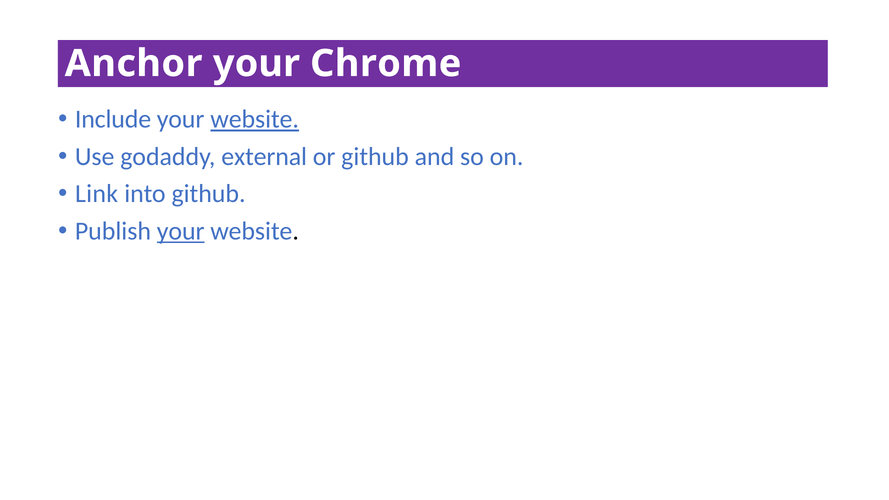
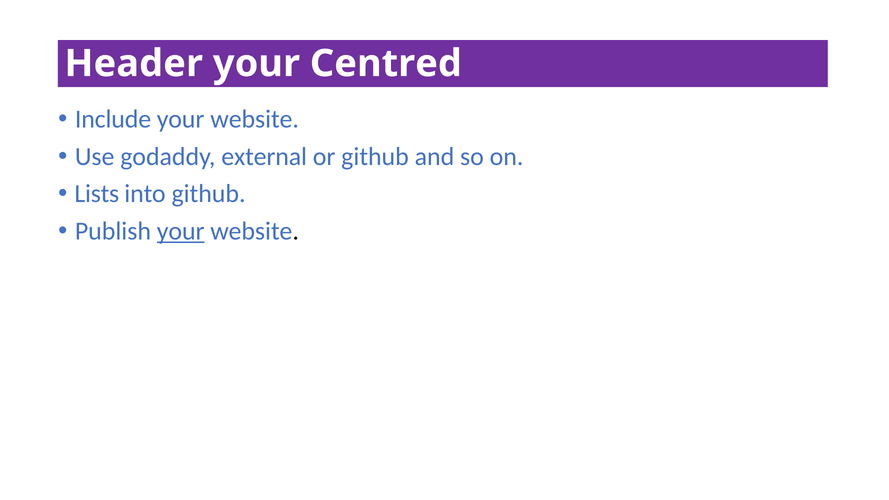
Anchor: Anchor -> Header
Chrome: Chrome -> Centred
website at (255, 119) underline: present -> none
Link: Link -> Lists
